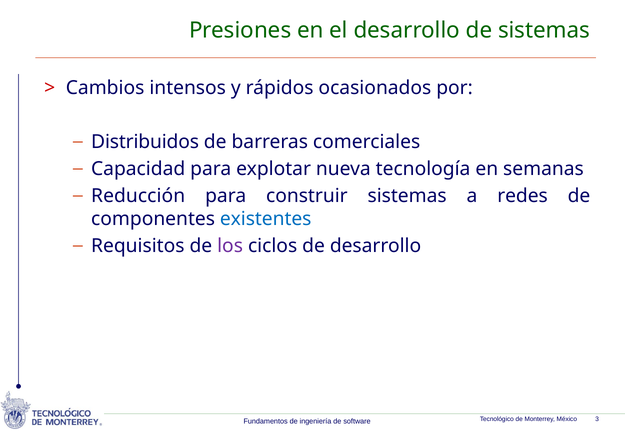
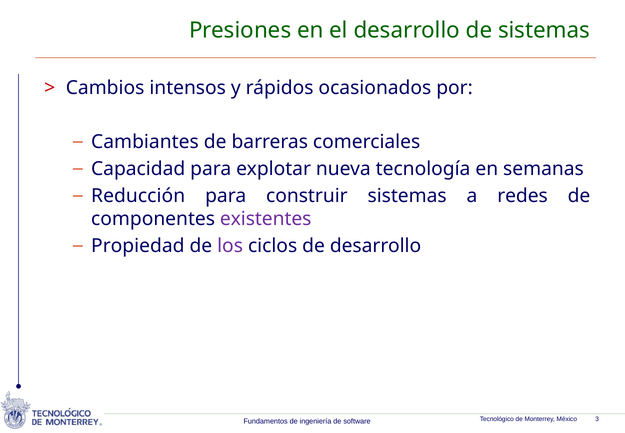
Distribuidos: Distribuidos -> Cambiantes
existentes colour: blue -> purple
Requisitos: Requisitos -> Propiedad
